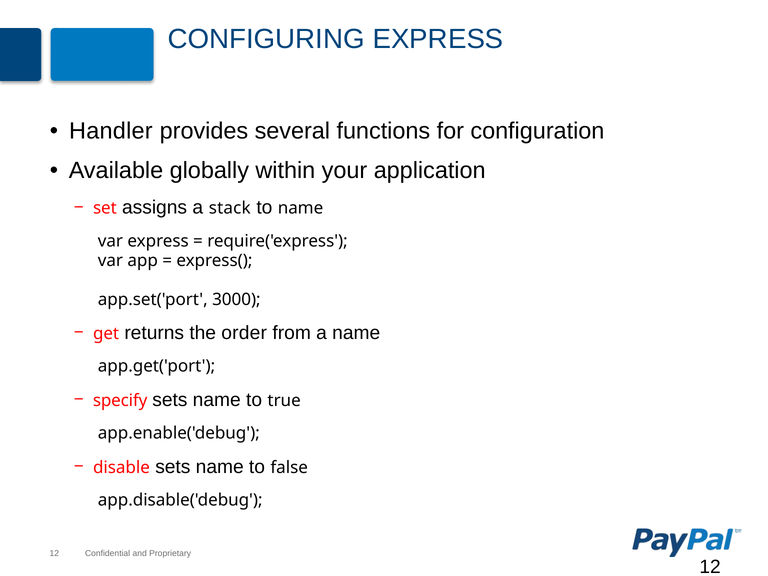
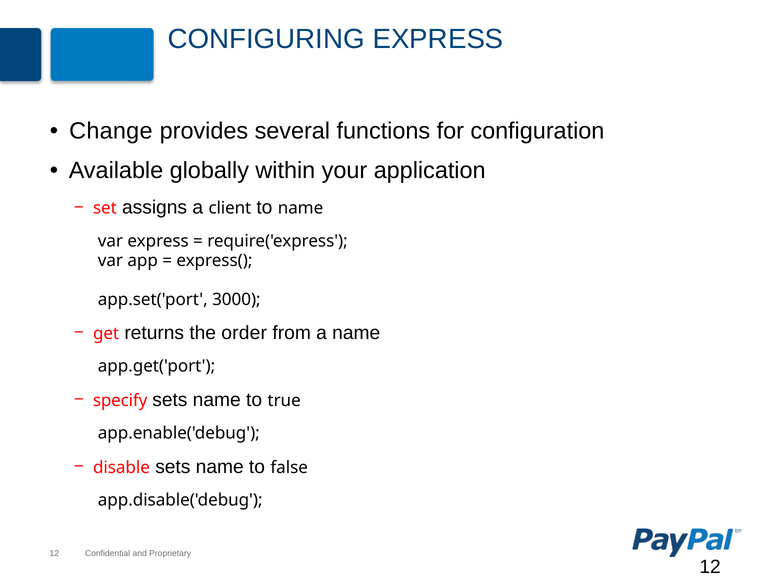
Handler: Handler -> Change
stack: stack -> client
